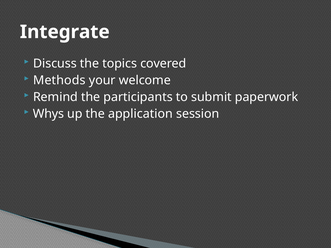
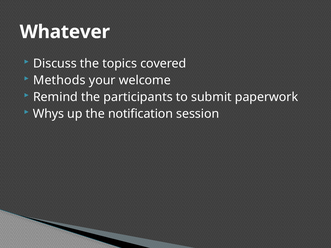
Integrate: Integrate -> Whatever
application: application -> notification
